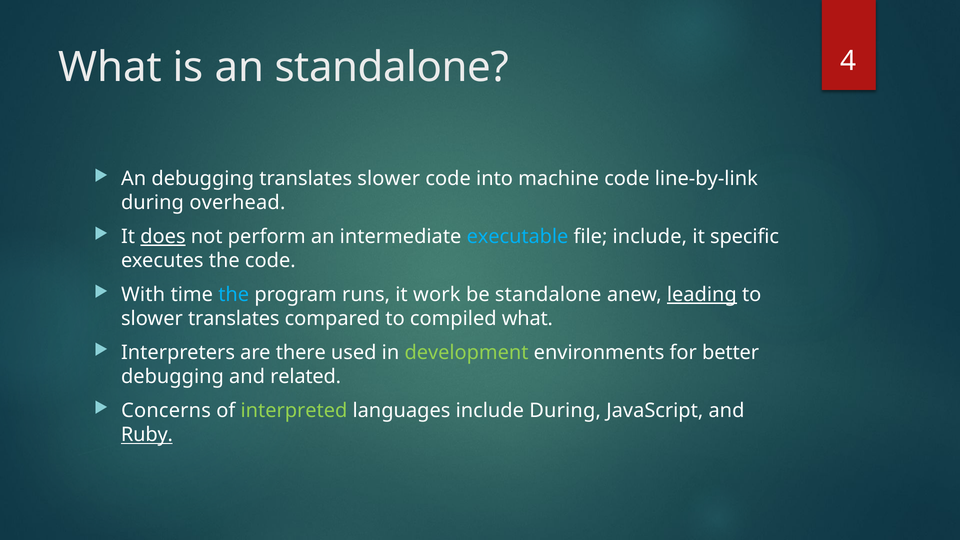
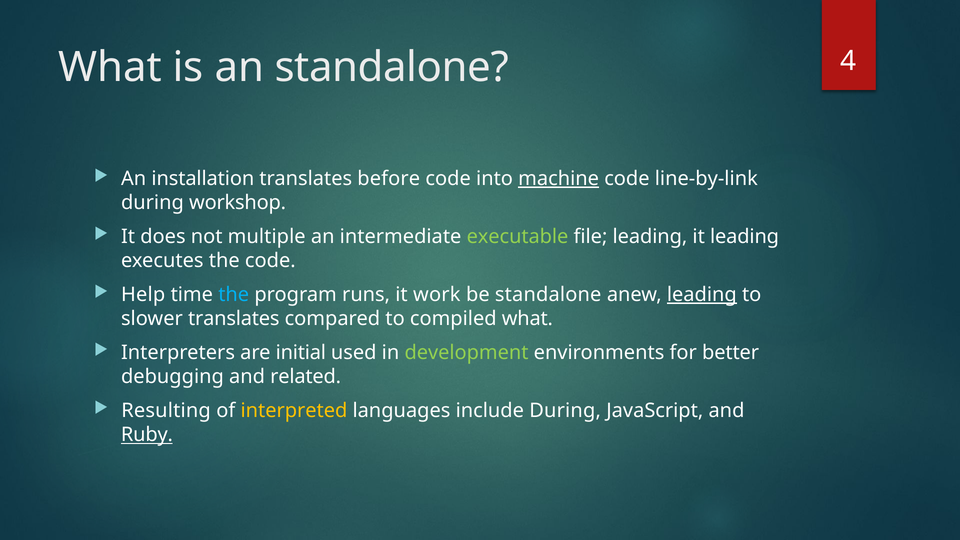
An debugging: debugging -> installation
translates slower: slower -> before
machine underline: none -> present
overhead: overhead -> workshop
does underline: present -> none
perform: perform -> multiple
executable colour: light blue -> light green
file include: include -> leading
it specific: specific -> leading
With: With -> Help
there: there -> initial
Concerns: Concerns -> Resulting
interpreted colour: light green -> yellow
